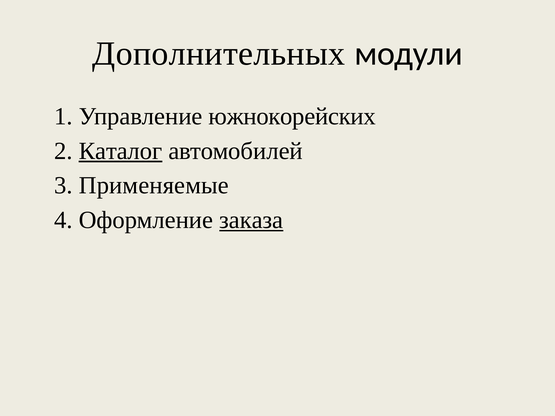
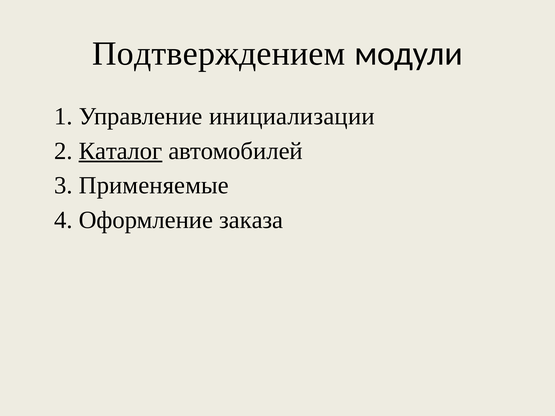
Дополнительных: Дополнительных -> Подтверждением
южнокорейских: южнокорейских -> инициализации
заказа underline: present -> none
